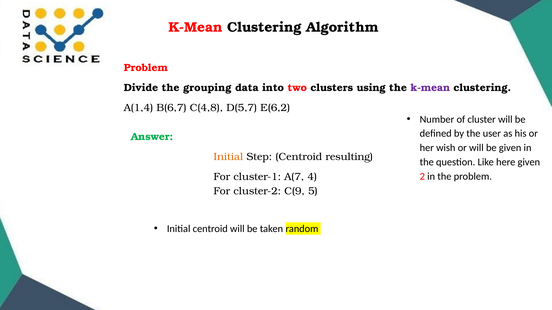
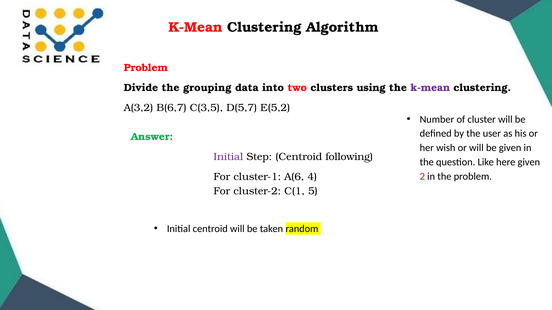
A(1,4: A(1,4 -> A(3,2
C(4,8: C(4,8 -> C(3,5
E(6,2: E(6,2 -> E(5,2
Initial at (228, 157) colour: orange -> purple
resulting: resulting -> following
A(7: A(7 -> A(6
C(9: C(9 -> C(1
